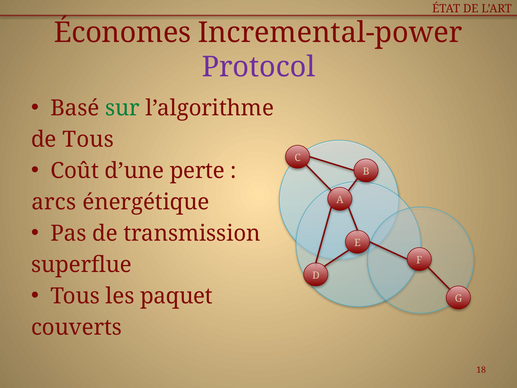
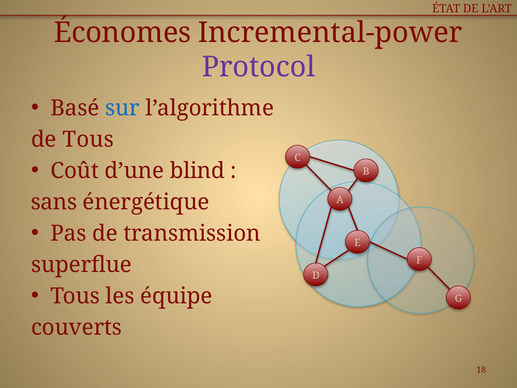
sur colour: green -> blue
perte: perte -> blind
arcs: arcs -> sans
paquet: paquet -> équipe
